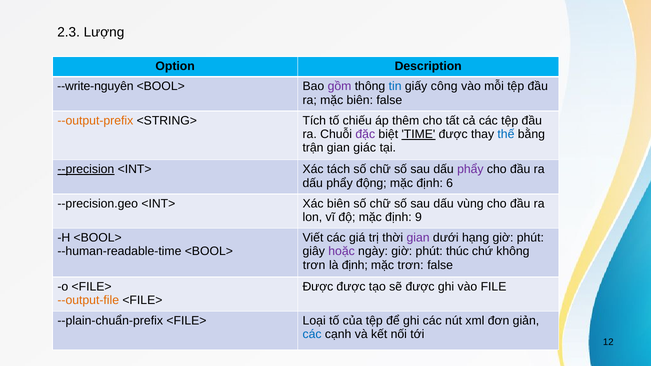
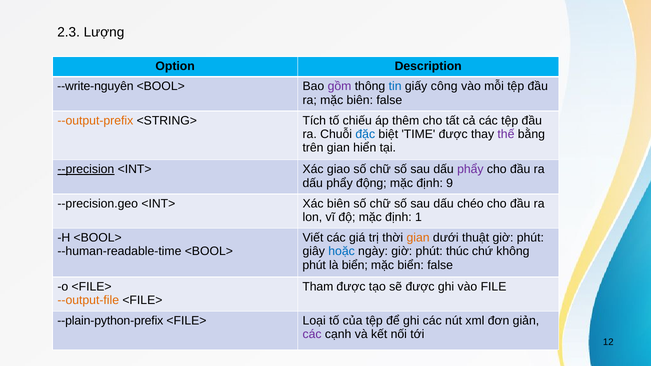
đặc colour: purple -> blue
TIME underline: present -> none
thế colour: blue -> purple
trận: trận -> trên
giác: giác -> hiển
tách: tách -> giao
6: 6 -> 9
vùng: vùng -> chéo
9: 9 -> 1
gian at (418, 238) colour: purple -> orange
hạng: hạng -> thuật
hoặc colour: purple -> blue
trơn at (314, 265): trơn -> phút
là định: định -> biển
mặc trơn: trơn -> biển
Được at (318, 287): Được -> Tham
--plain-chuẩn-prefix: --plain-chuẩn-prefix -> --plain-python-prefix
các at (312, 335) colour: blue -> purple
